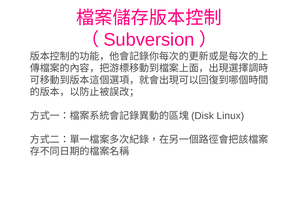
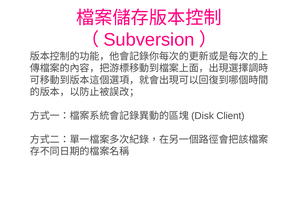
Linux: Linux -> Client
